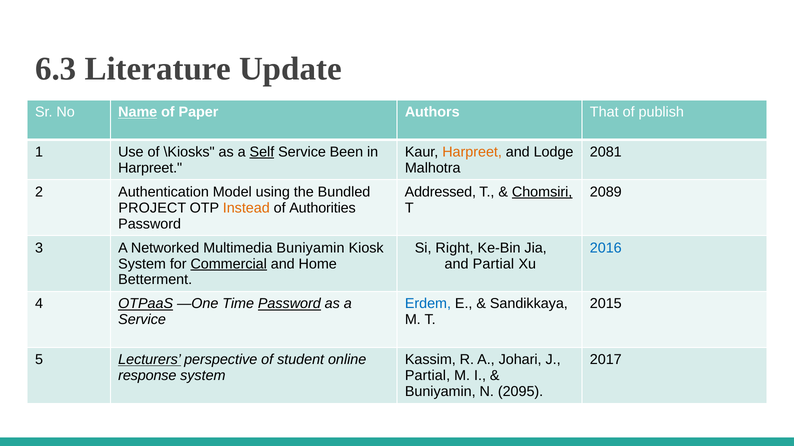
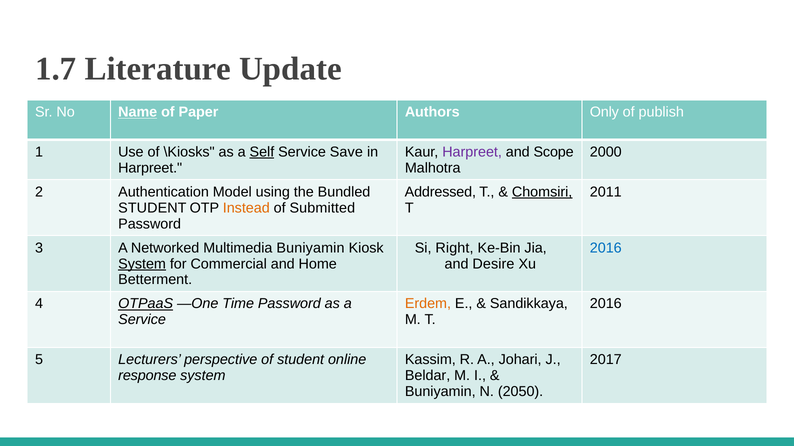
6.3: 6.3 -> 1.7
That: That -> Only
Been: Been -> Save
Harpreet at (472, 152) colour: orange -> purple
Lodge: Lodge -> Scope
2081: 2081 -> 2000
2089: 2089 -> 2011
PROJECT at (152, 208): PROJECT -> STUDENT
Authorities: Authorities -> Submitted
System at (142, 264) underline: none -> present
Commercial underline: present -> none
and Partial: Partial -> Desire
Password at (289, 304) underline: present -> none
Erdem colour: blue -> orange
2015 at (606, 304): 2015 -> 2016
Lecturers underline: present -> none
Partial at (428, 376): Partial -> Beldar
2095: 2095 -> 2050
